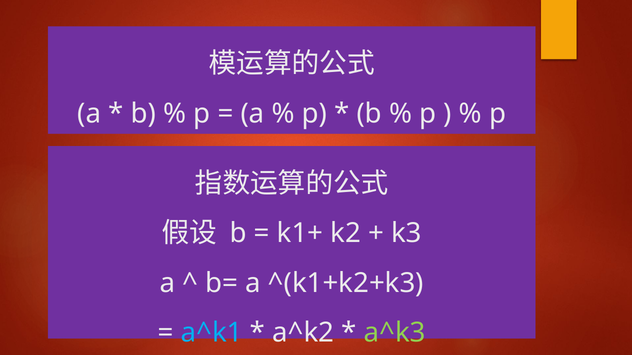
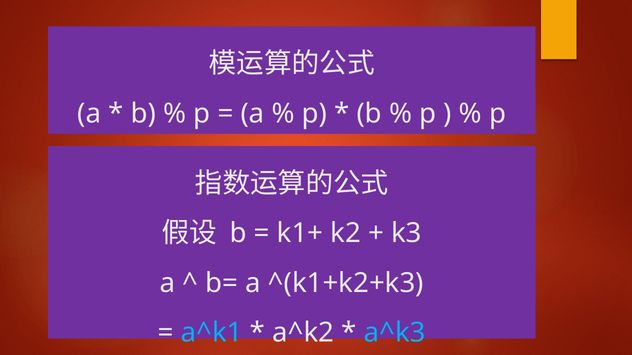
a^k3 colour: light green -> light blue
